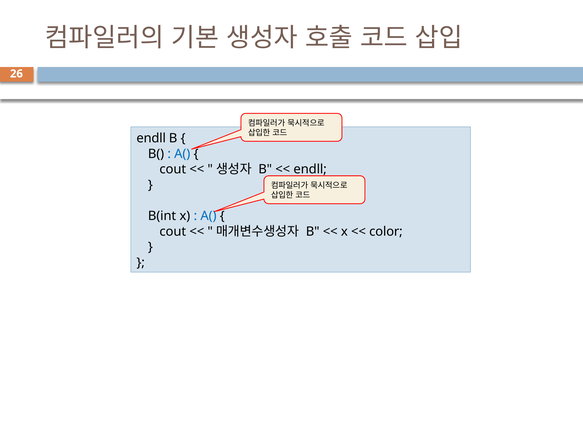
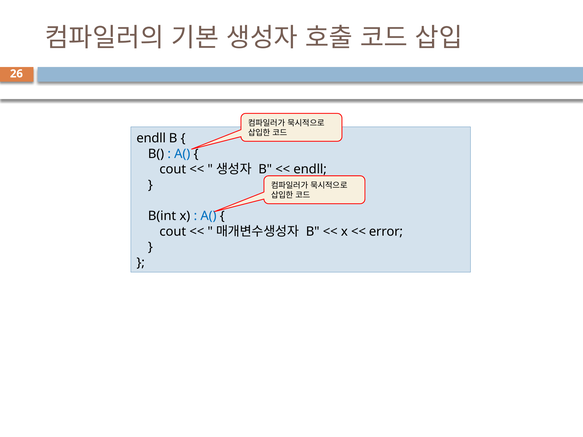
color: color -> error
